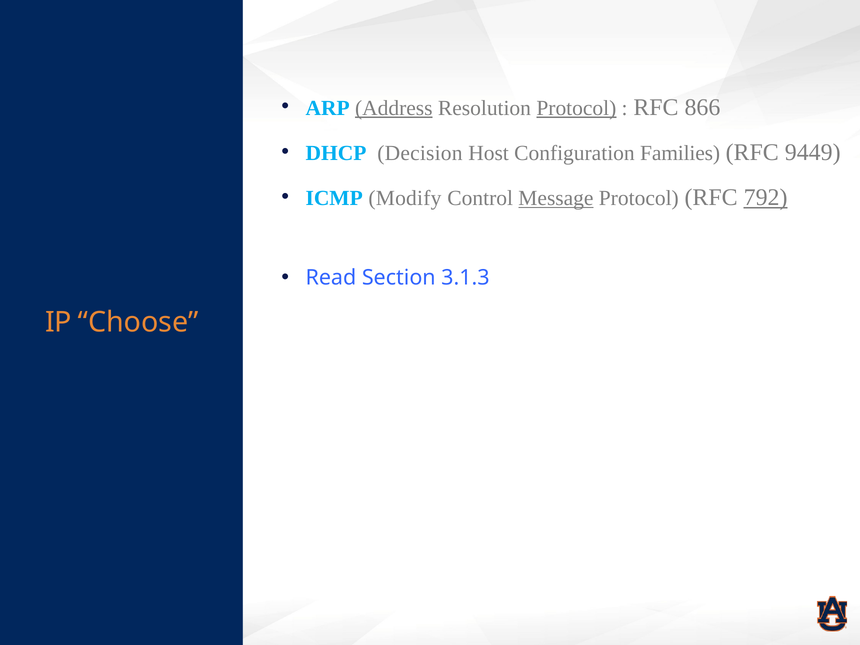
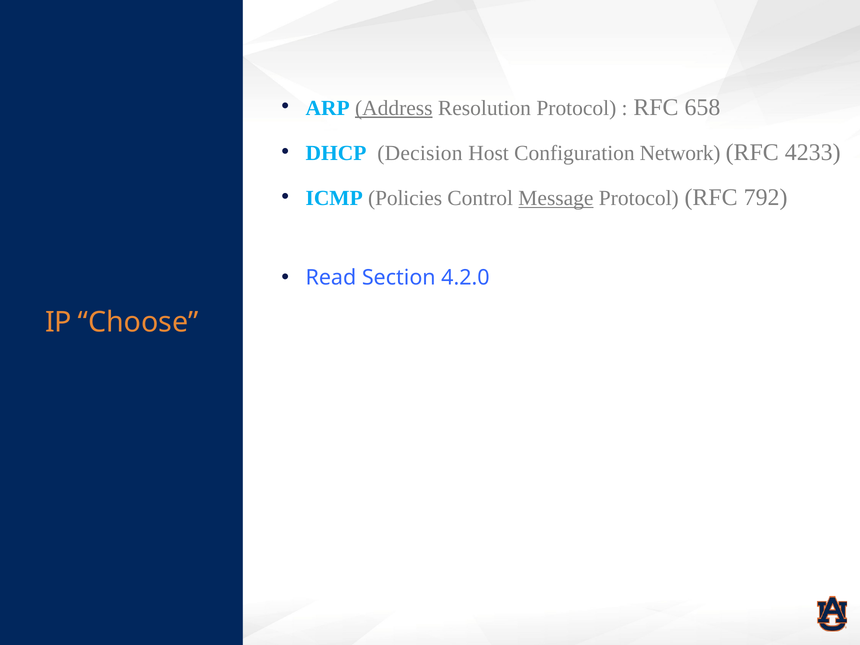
Protocol at (576, 108) underline: present -> none
866: 866 -> 658
Families: Families -> Network
9449: 9449 -> 4233
Modify: Modify -> Policies
792 underline: present -> none
3.1.3: 3.1.3 -> 4.2.0
